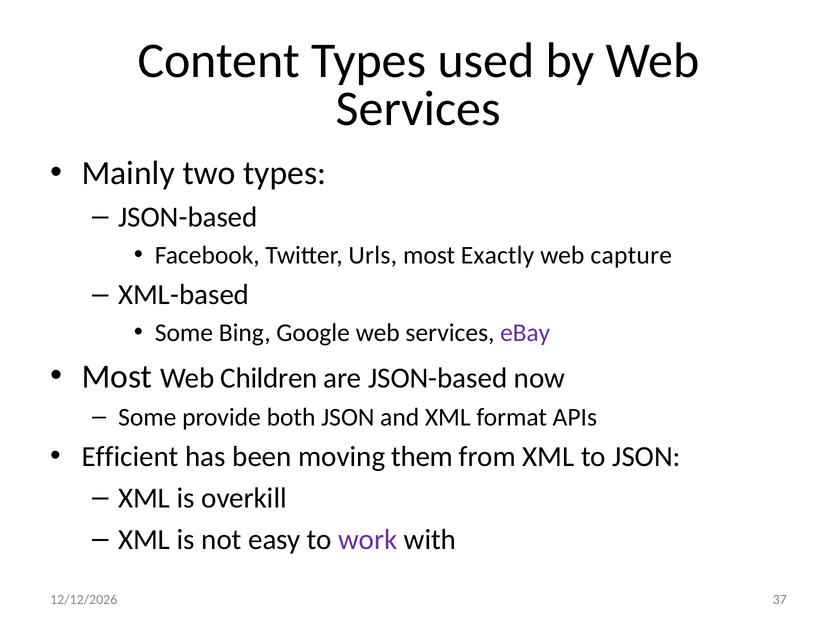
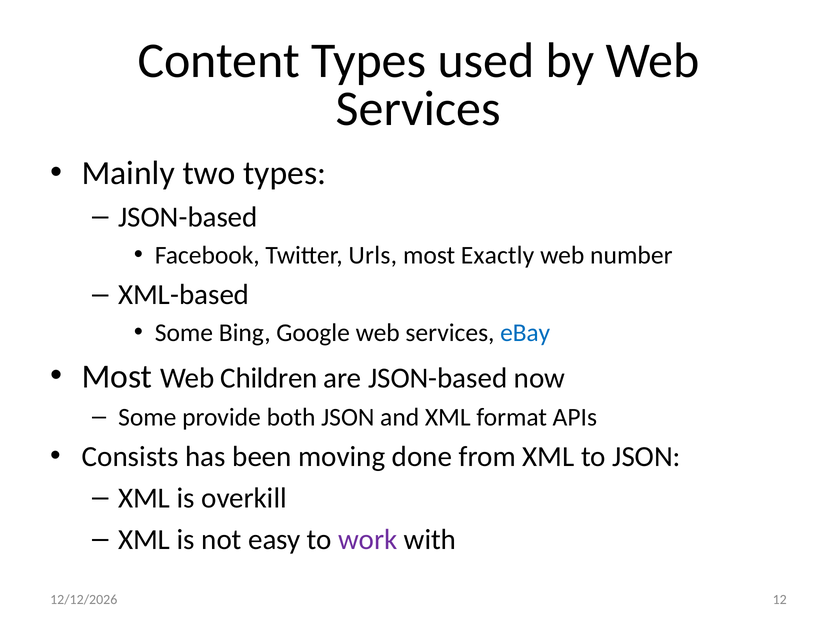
capture: capture -> number
eBay colour: purple -> blue
Efficient: Efficient -> Consists
them: them -> done
37: 37 -> 12
